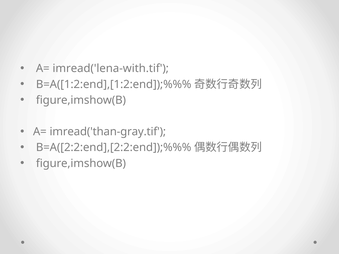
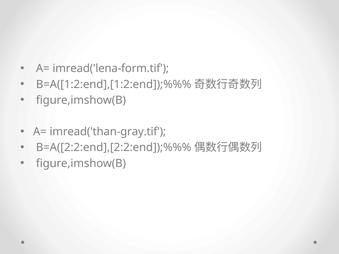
imread('lena-with.tif: imread('lena-with.tif -> imread('lena-form.tif
